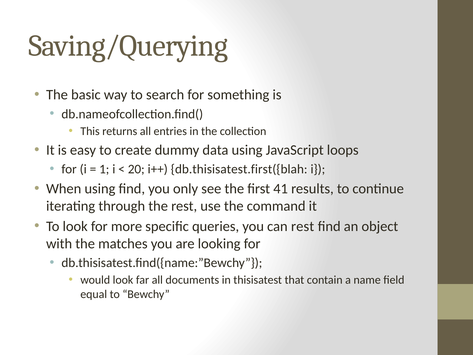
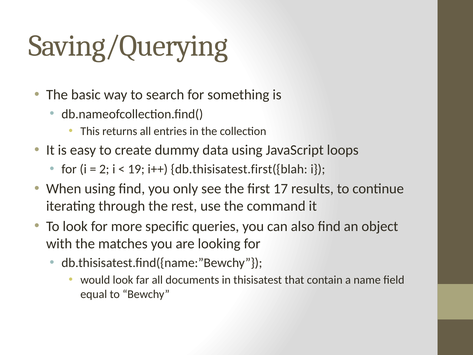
1: 1 -> 2
20: 20 -> 19
41: 41 -> 17
can rest: rest -> also
